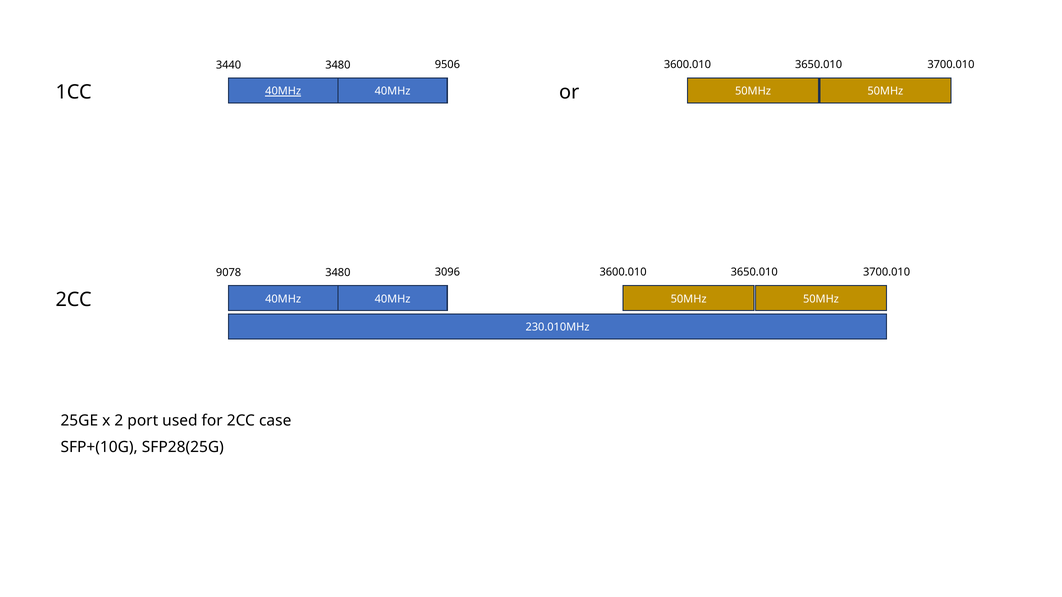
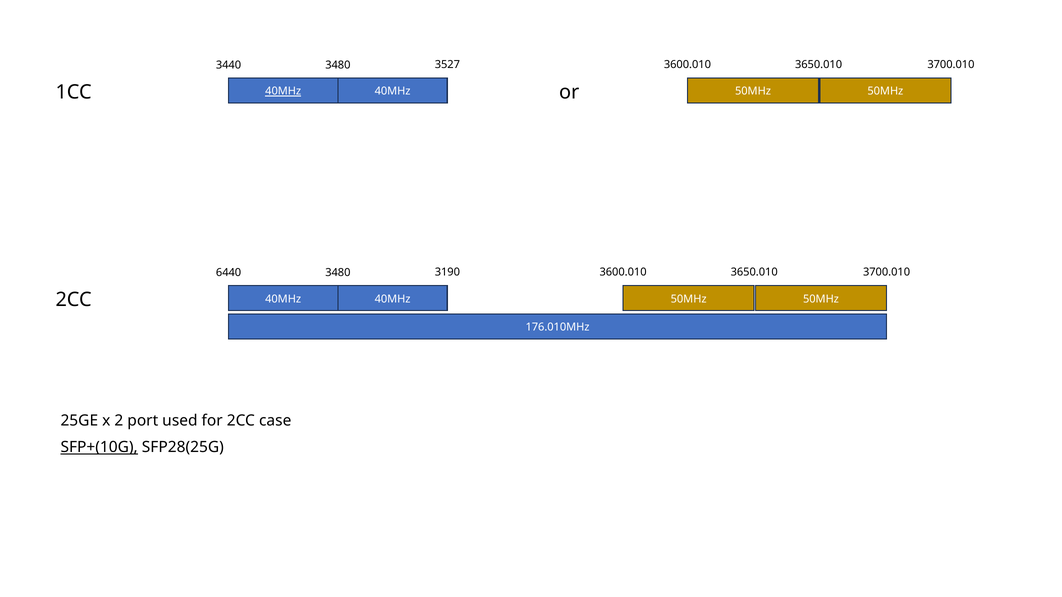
9506: 9506 -> 3527
9078: 9078 -> 6440
3096: 3096 -> 3190
230.010MHz: 230.010MHz -> 176.010MHz
SFP+(10G underline: none -> present
